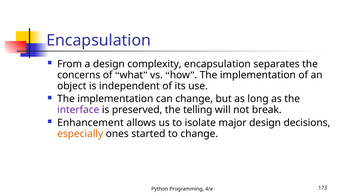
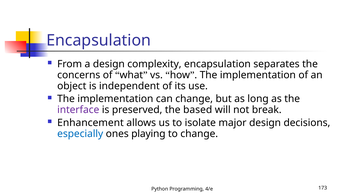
telling: telling -> based
especially colour: orange -> blue
started: started -> playing
